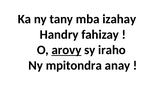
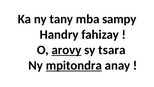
izahay: izahay -> sampy
iraho: iraho -> tsara
mpitondra underline: none -> present
